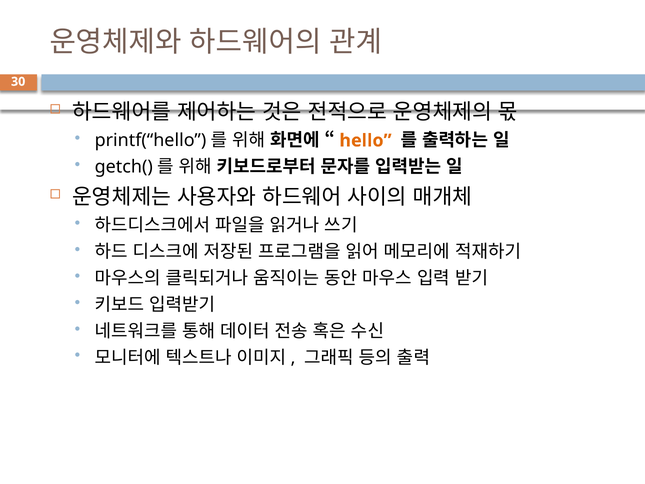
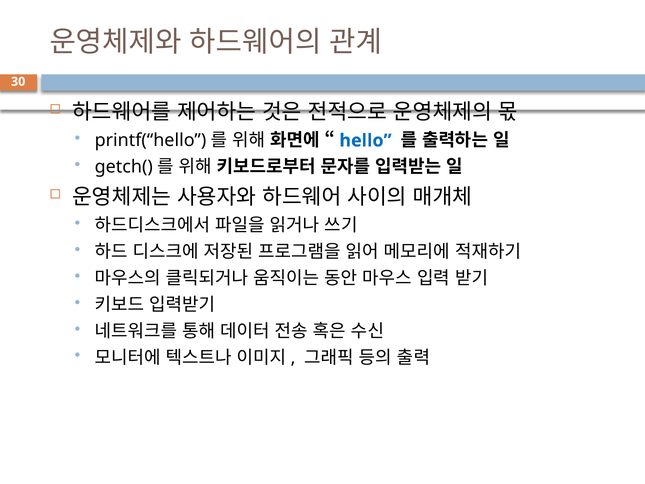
hello colour: orange -> blue
